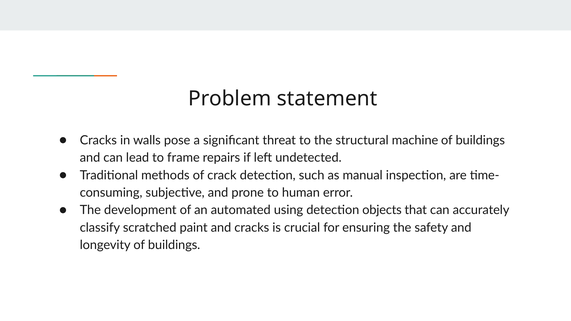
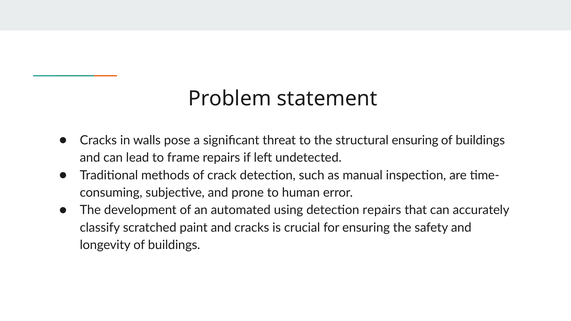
structural machine: machine -> ensuring
detection objects: objects -> repairs
